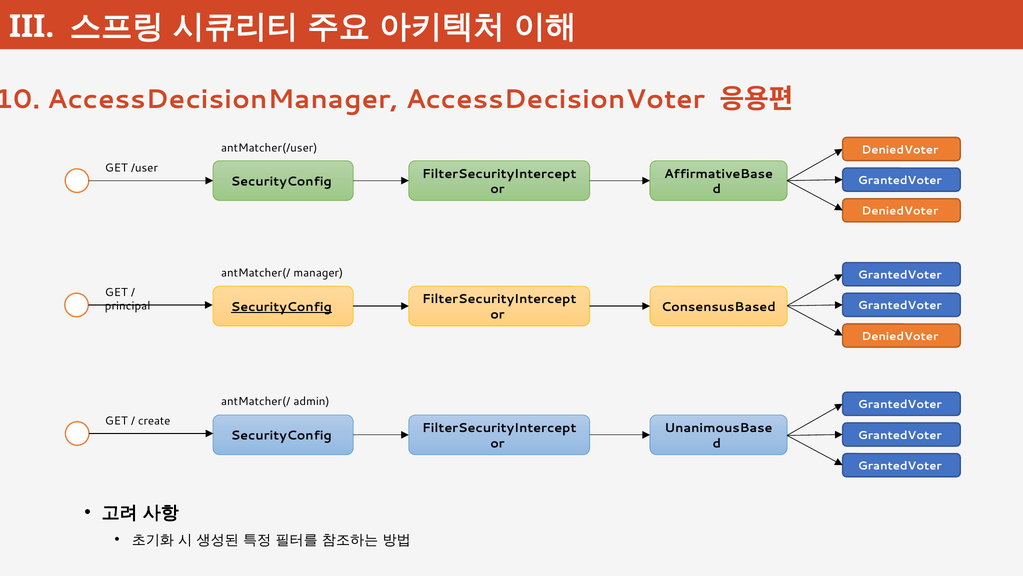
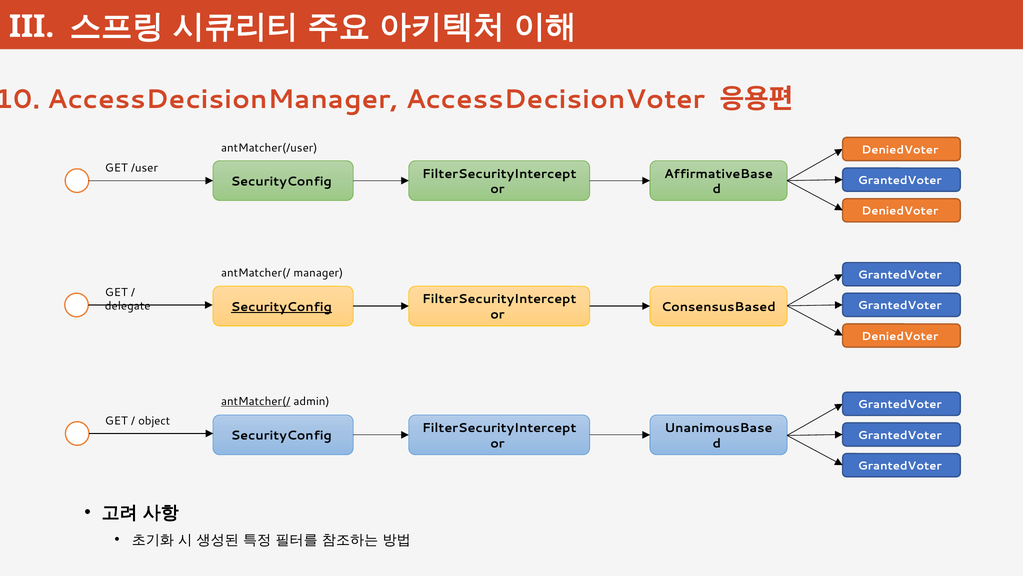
principal: principal -> delegate
antMatcher(/ at (256, 401) underline: none -> present
create: create -> object
